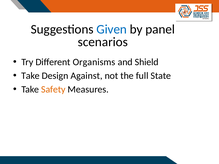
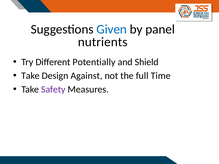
scenarios: scenarios -> nutrients
Organisms: Organisms -> Potentially
State: State -> Time
Safety colour: orange -> purple
